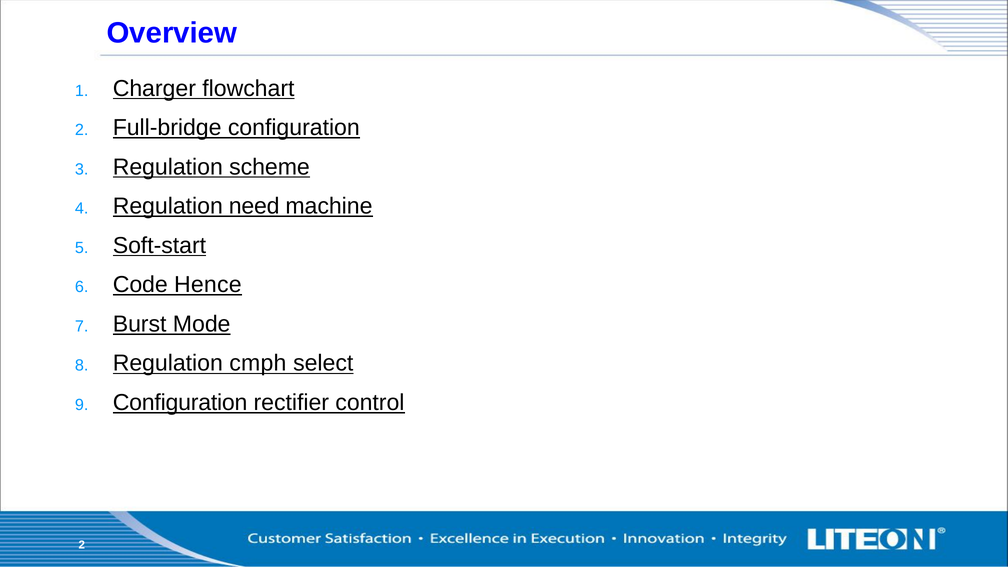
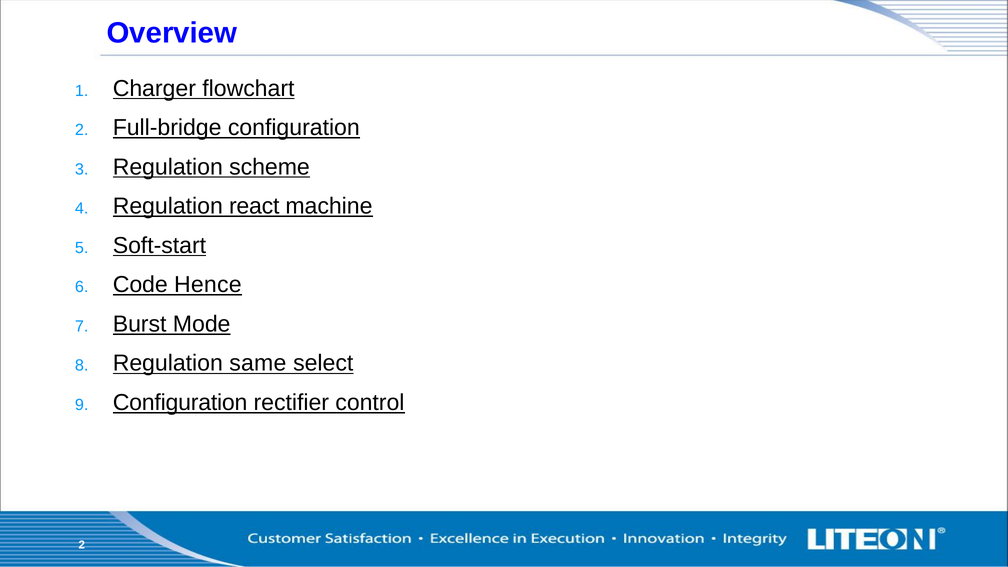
need: need -> react
cmph: cmph -> same
